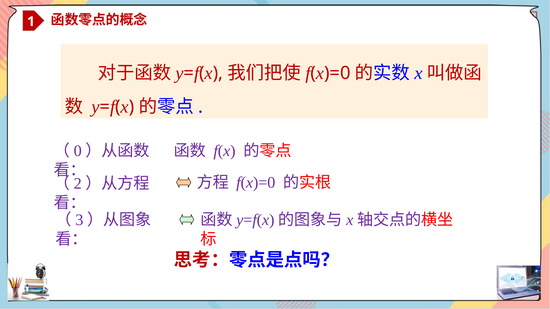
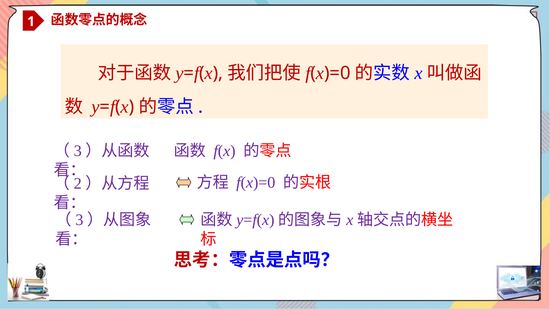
0 at (78, 151): 0 -> 3
